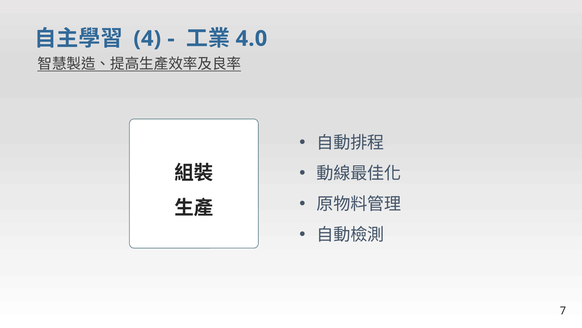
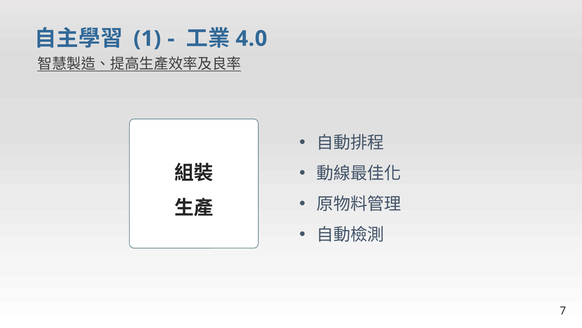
4: 4 -> 1
